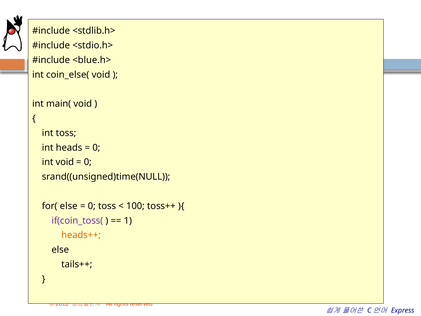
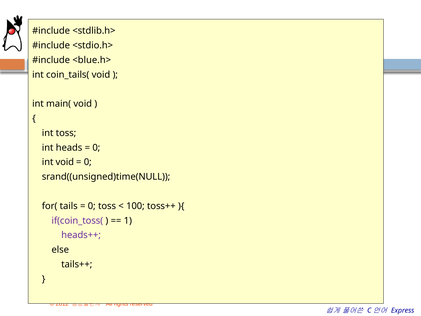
coin_else(: coin_else( -> coin_tails(
for( else: else -> tails
heads++ colour: orange -> purple
